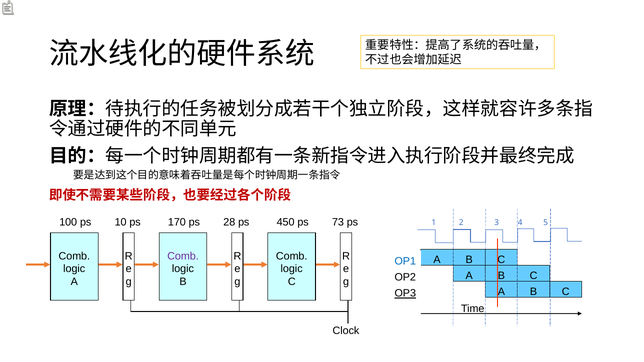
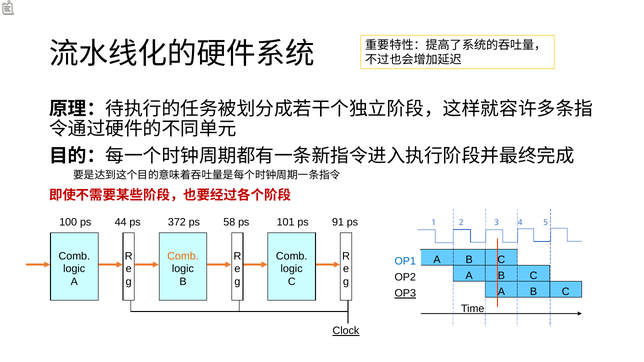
10: 10 -> 44
170: 170 -> 372
28: 28 -> 58
450: 450 -> 101
73: 73 -> 91
Comb at (183, 256) colour: purple -> orange
Clock underline: none -> present
